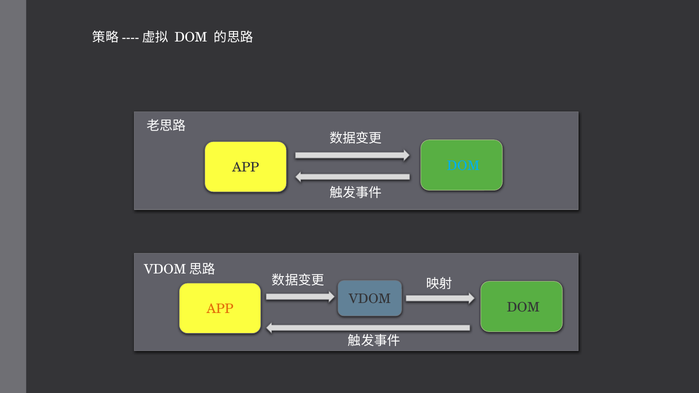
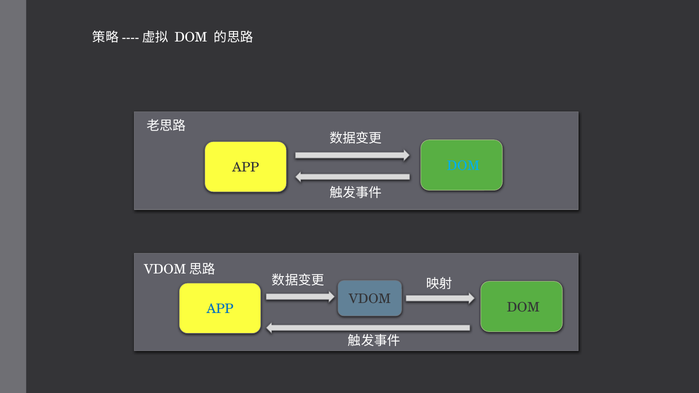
APP at (220, 309) colour: orange -> blue
